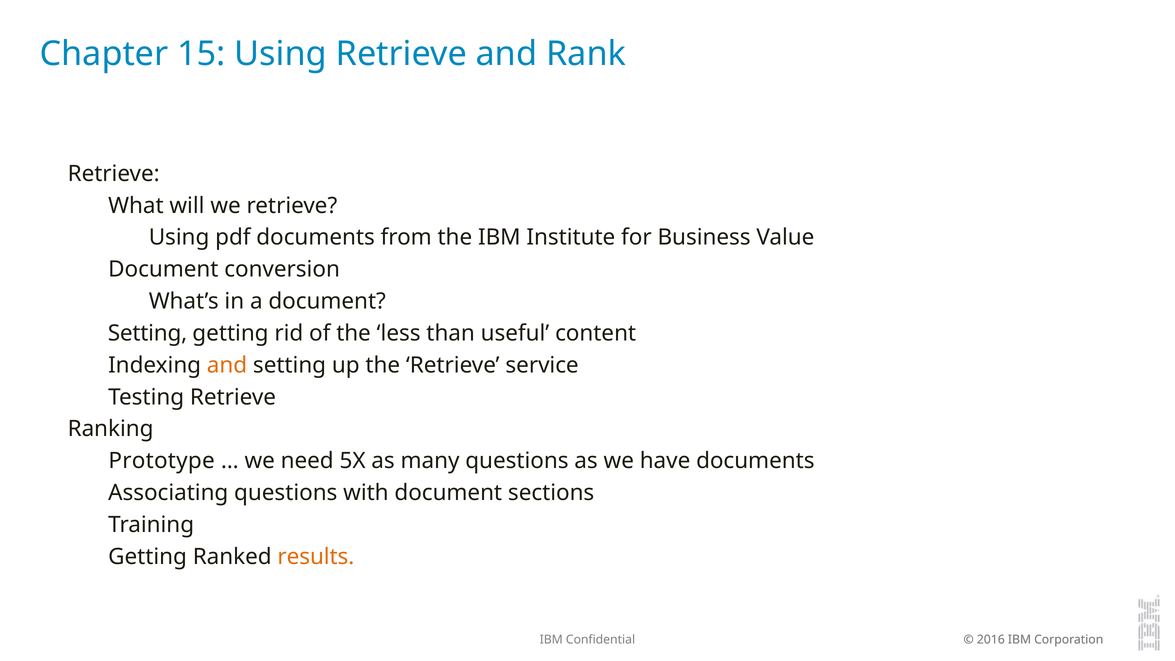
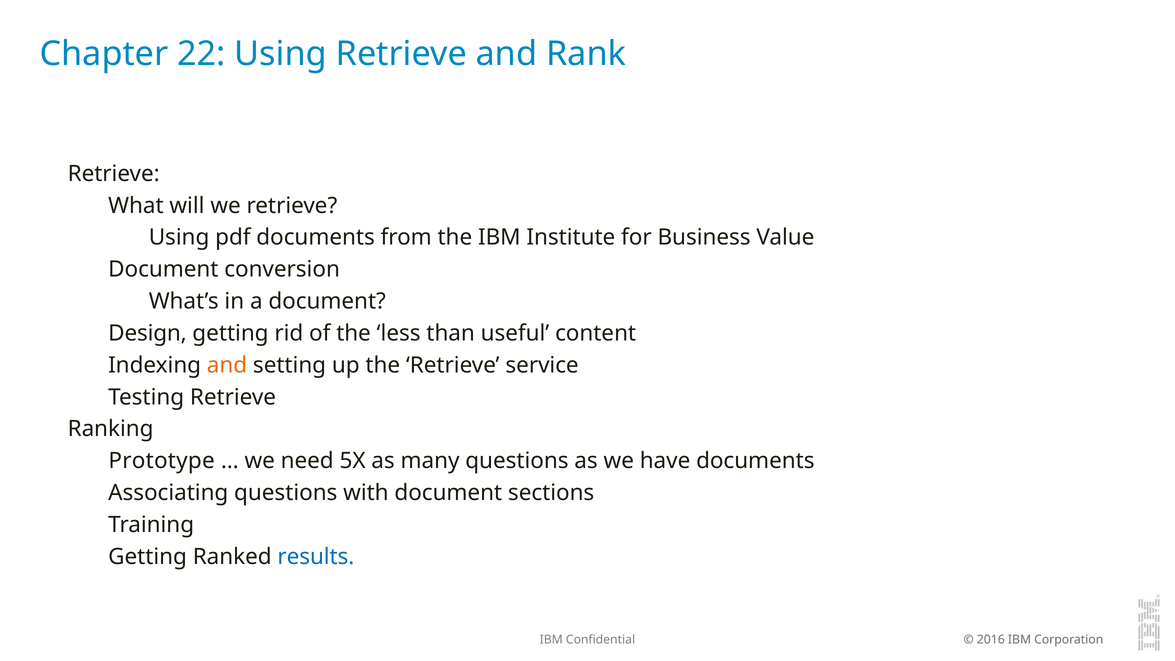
15: 15 -> 22
Setting at (147, 333): Setting -> Design
results colour: orange -> blue
